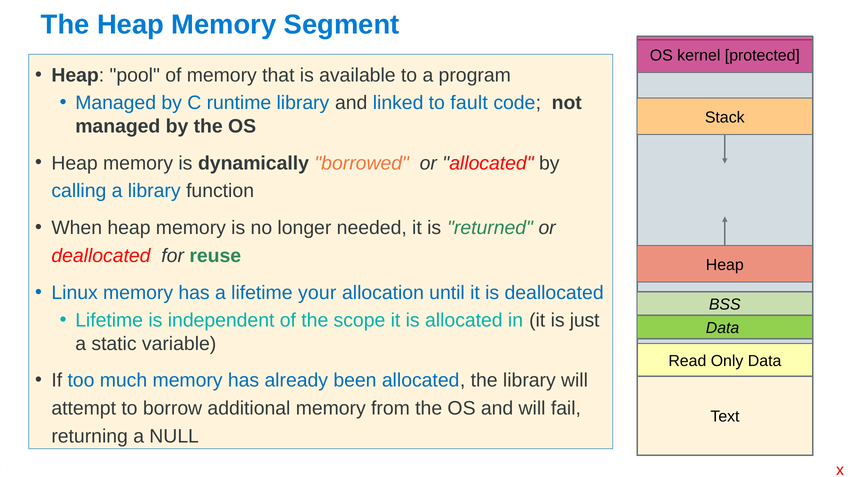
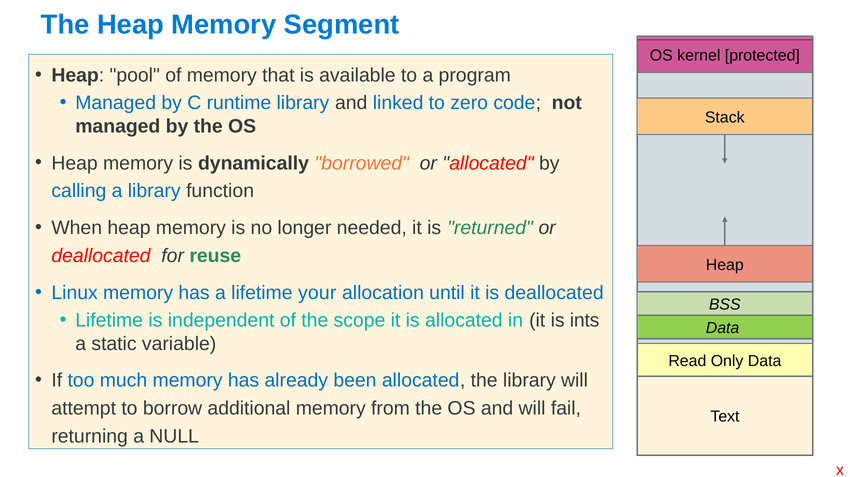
fault: fault -> zero
just: just -> ints
